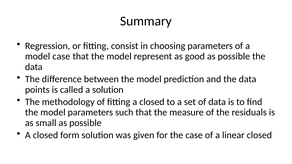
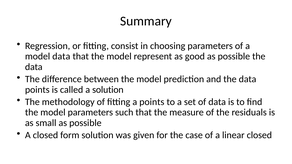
model case: case -> data
fitting a closed: closed -> points
